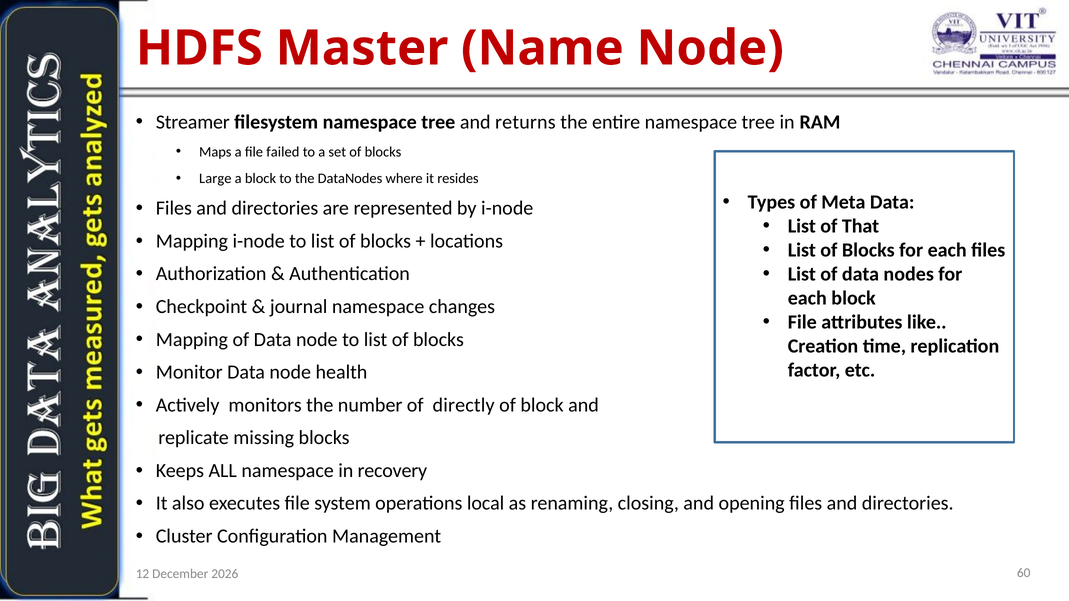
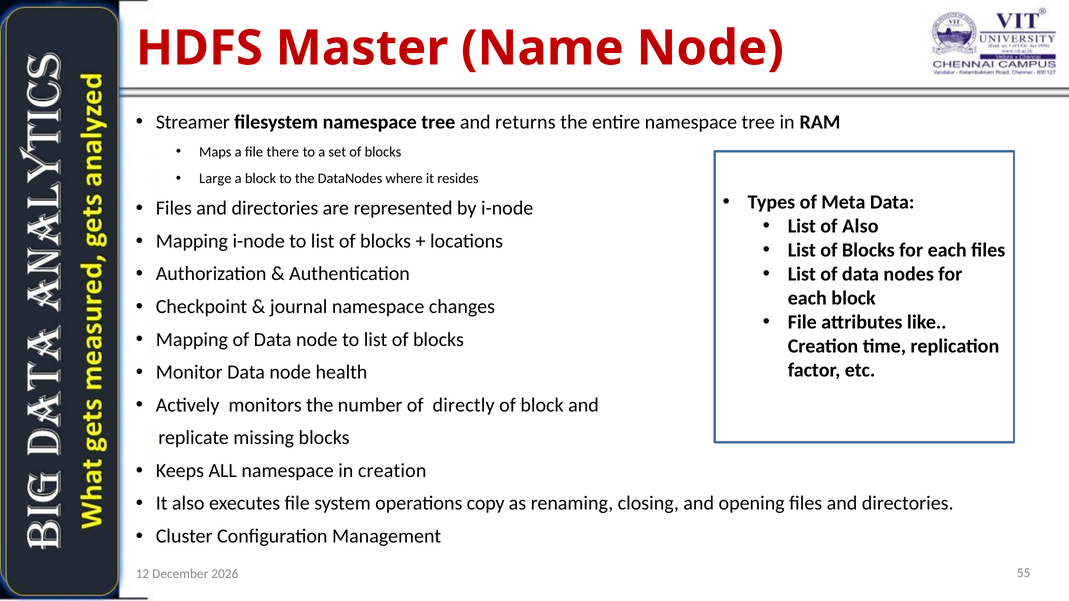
failed: failed -> there
of That: That -> Also
in recovery: recovery -> creation
local: local -> copy
60: 60 -> 55
